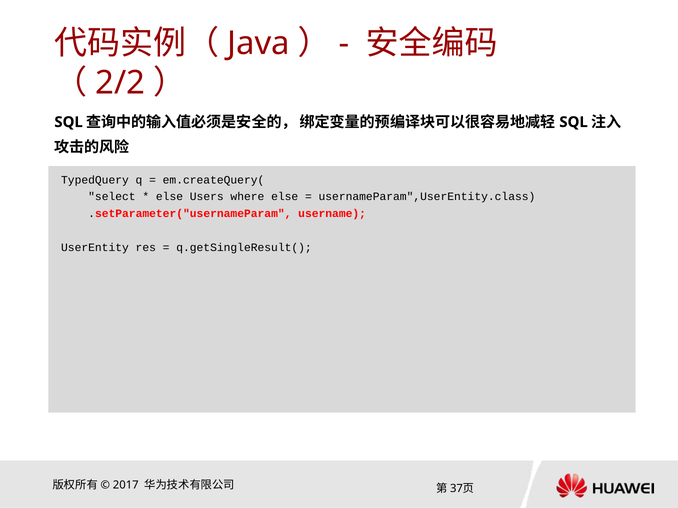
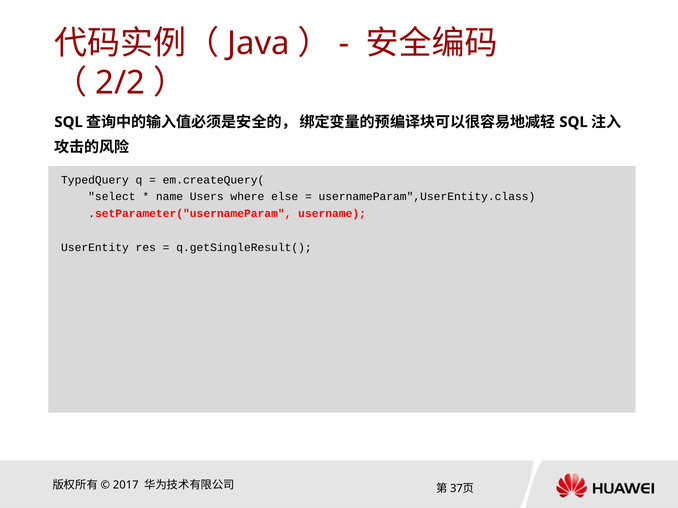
else at (170, 197): else -> name
